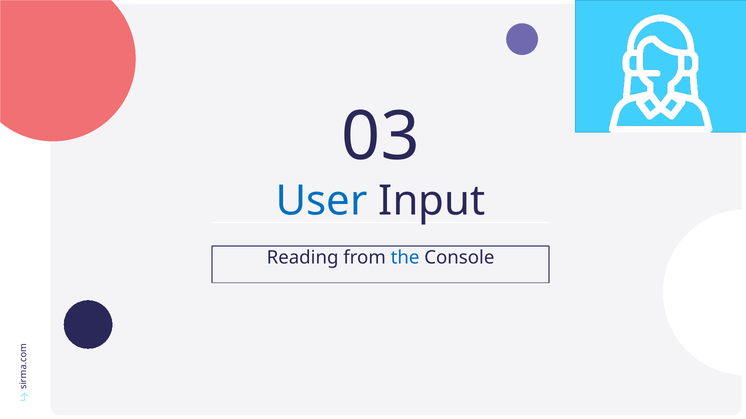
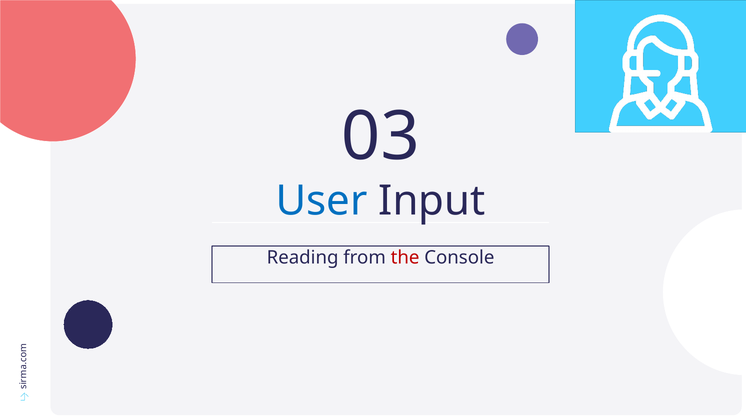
the colour: blue -> red
